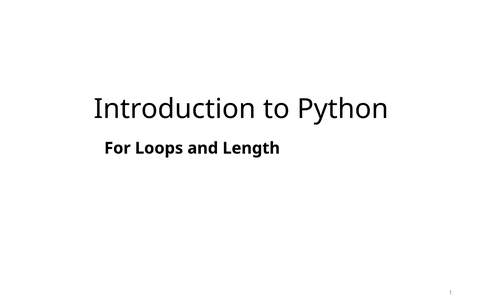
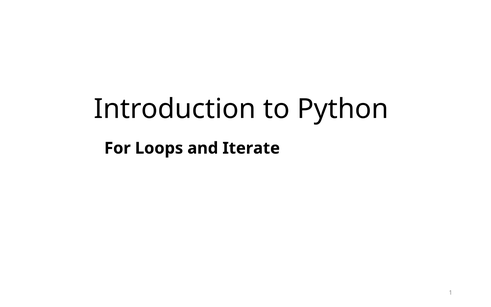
Length: Length -> Iterate
